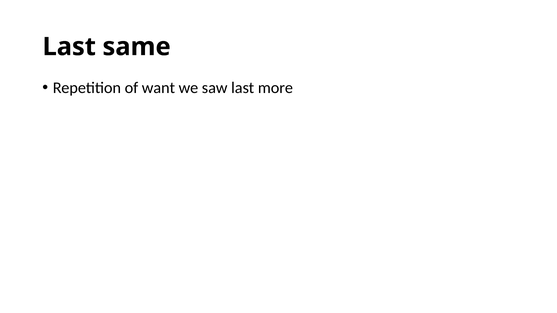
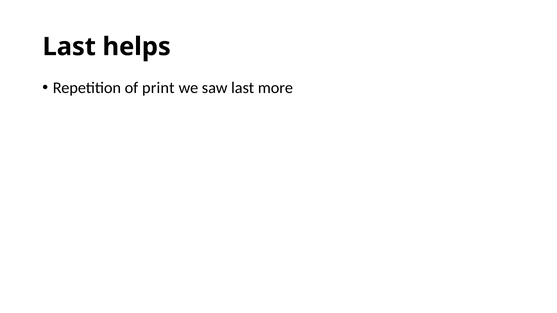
same: same -> helps
want: want -> print
